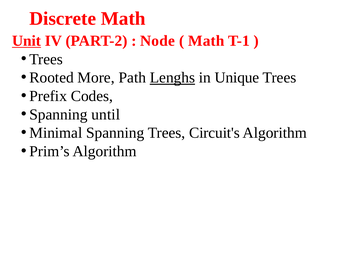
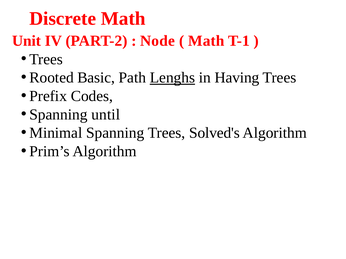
Unit underline: present -> none
More: More -> Basic
Unique: Unique -> Having
Circuit's: Circuit's -> Solved's
